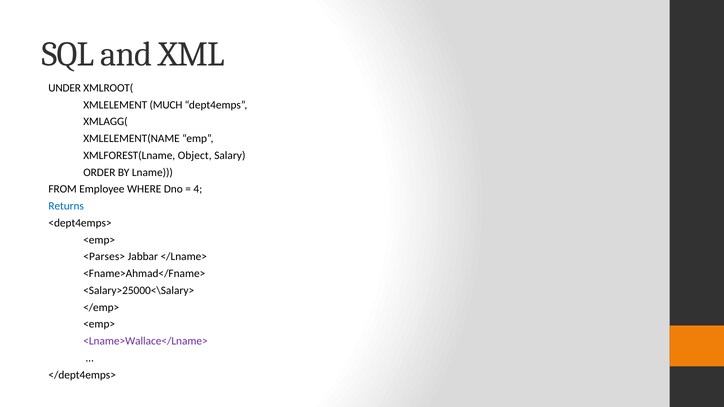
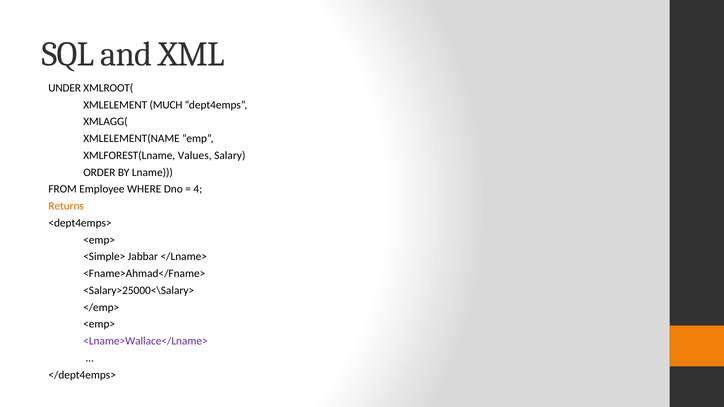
Object: Object -> Values
Returns colour: blue -> orange
<Parses>: <Parses> -> <Simple>
